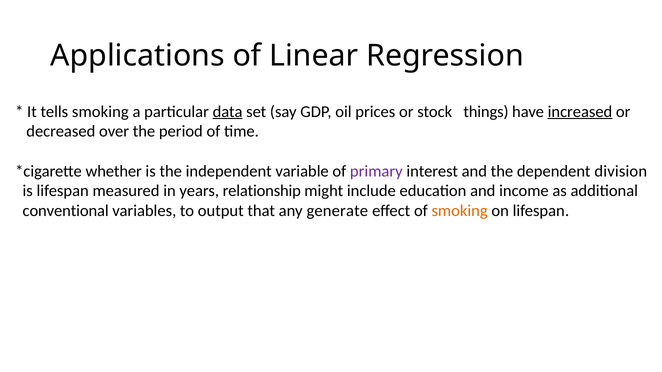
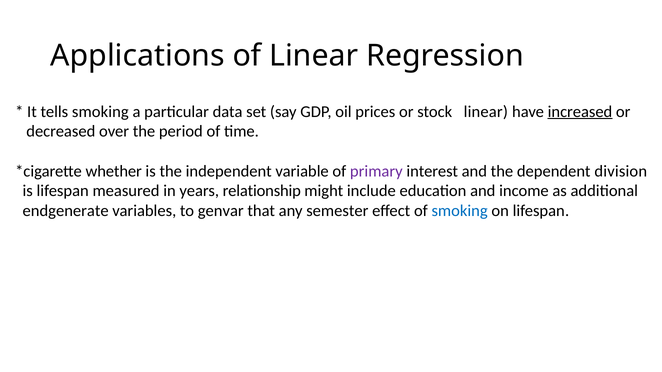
data underline: present -> none
stock things: things -> linear
conventional: conventional -> endgenerate
output: output -> genvar
generate: generate -> semester
smoking at (460, 211) colour: orange -> blue
